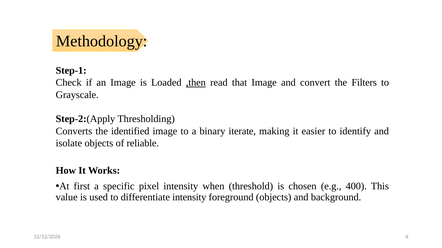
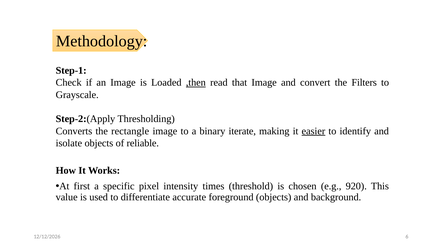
identified: identified -> rectangle
easier underline: none -> present
when: when -> times
400: 400 -> 920
differentiate intensity: intensity -> accurate
